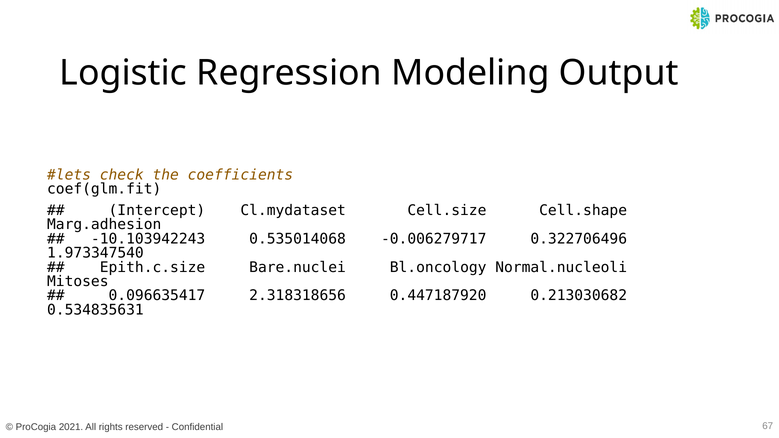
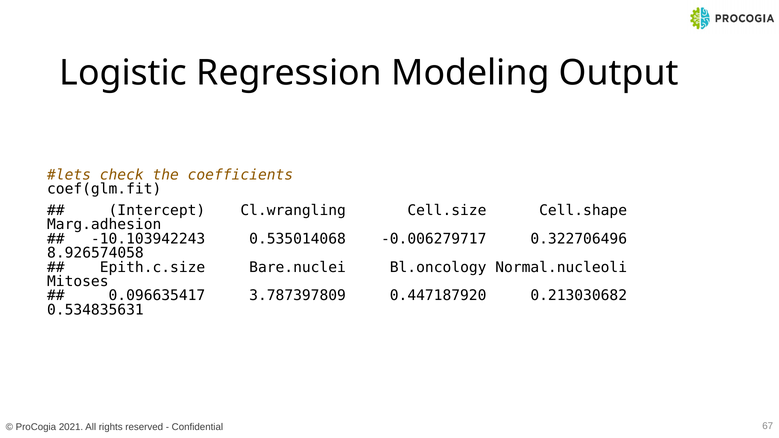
Cl.mydataset: Cl.mydataset -> Cl.wrangling
1.973347540: 1.973347540 -> 8.926574058
2.318318656: 2.318318656 -> 3.787397809
